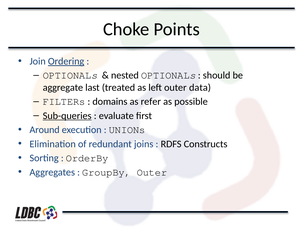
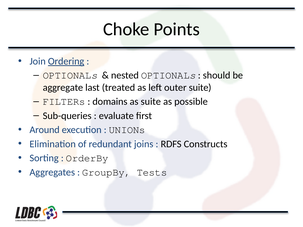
outer data: data -> suite
as refer: refer -> suite
Sub-queries underline: present -> none
GroupBy Outer: Outer -> Tests
